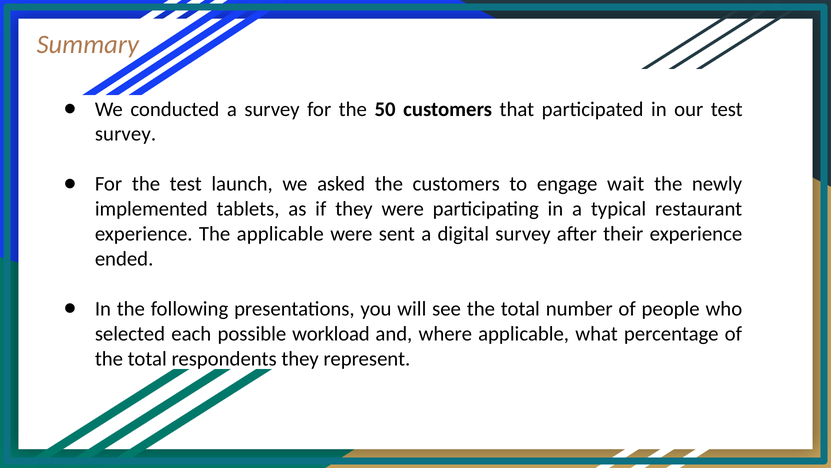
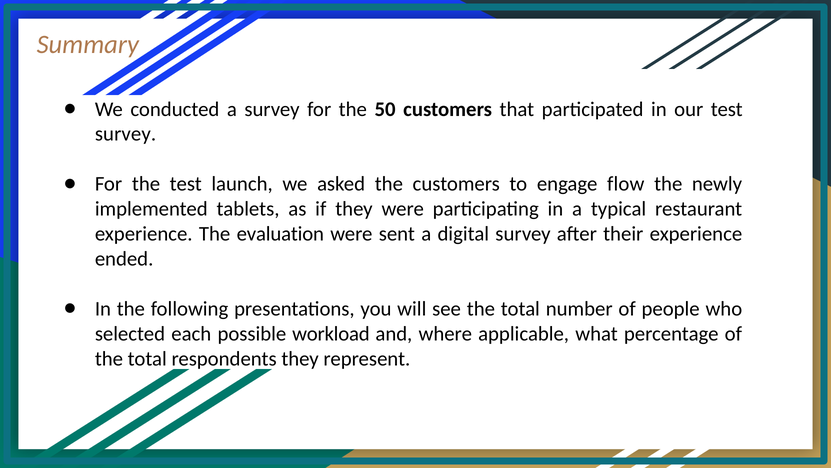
wait: wait -> flow
The applicable: applicable -> evaluation
